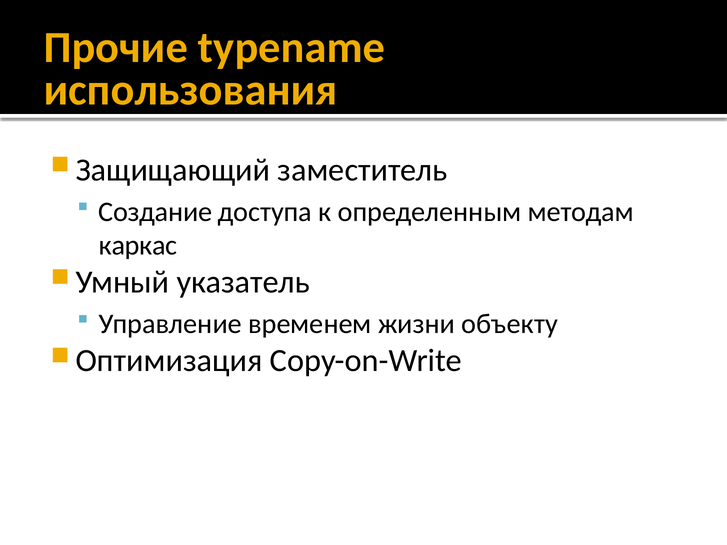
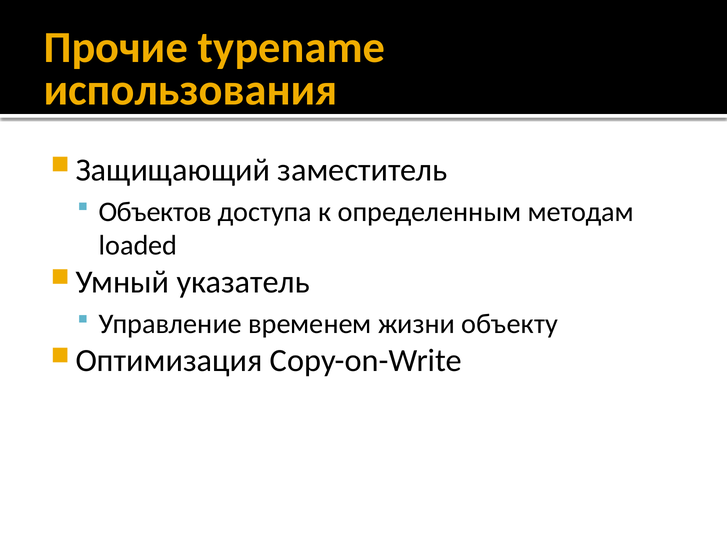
Создание: Создание -> Объектов
каркас: каркас -> loaded
